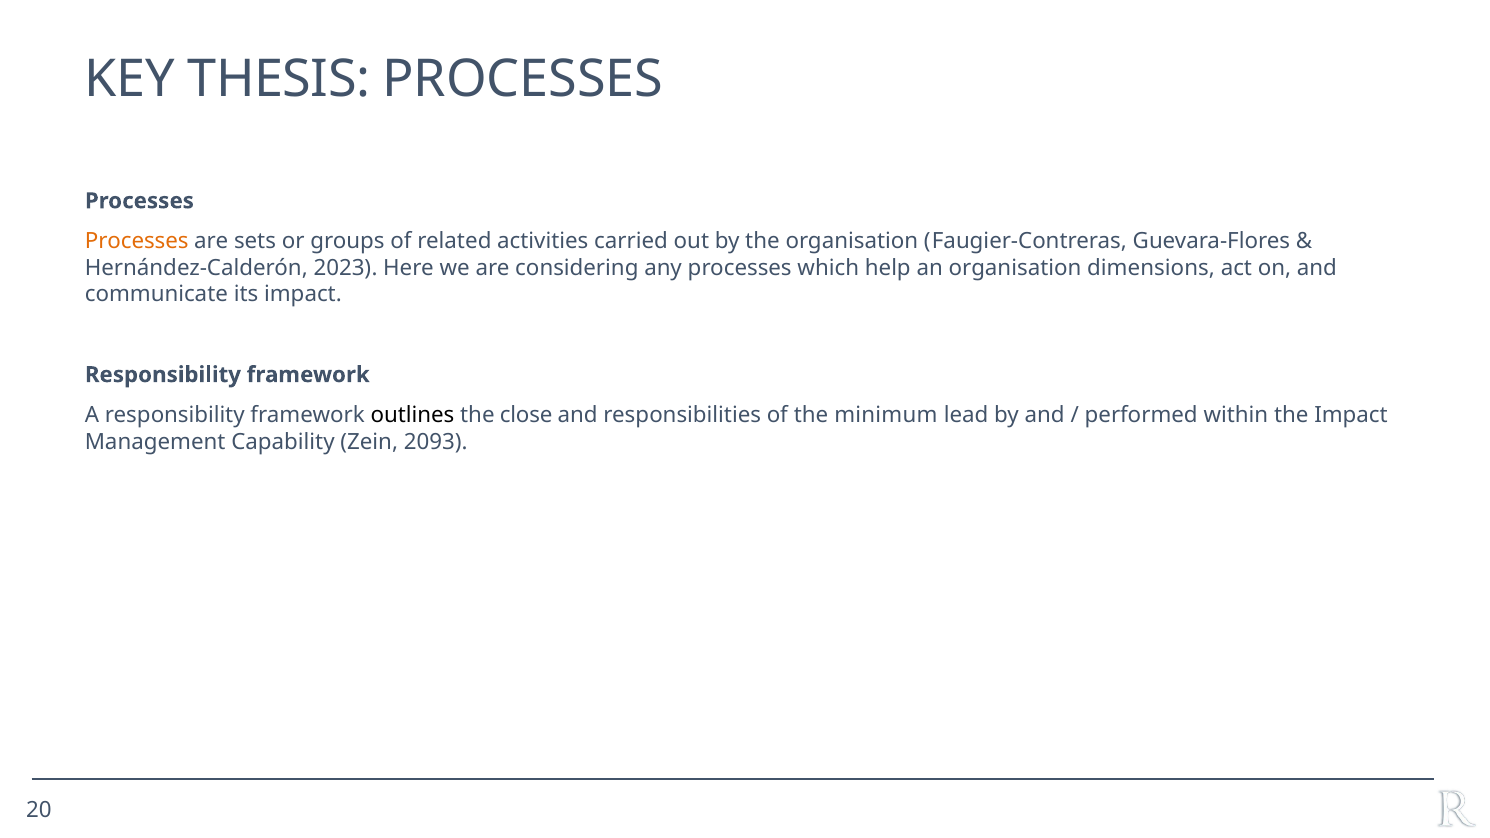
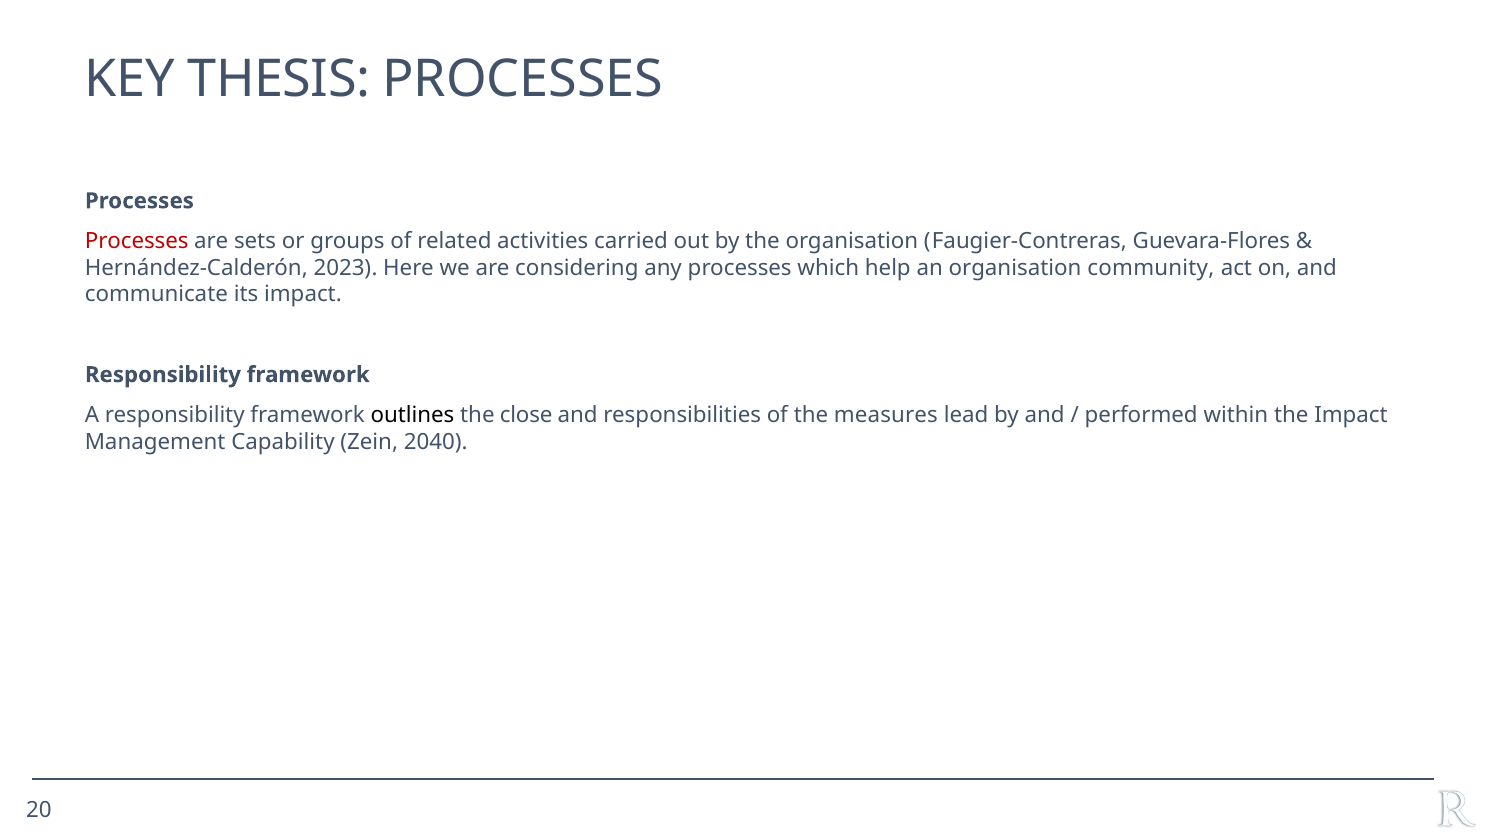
Processes at (137, 241) colour: orange -> red
dimensions: dimensions -> community
minimum: minimum -> measures
2093: 2093 -> 2040
